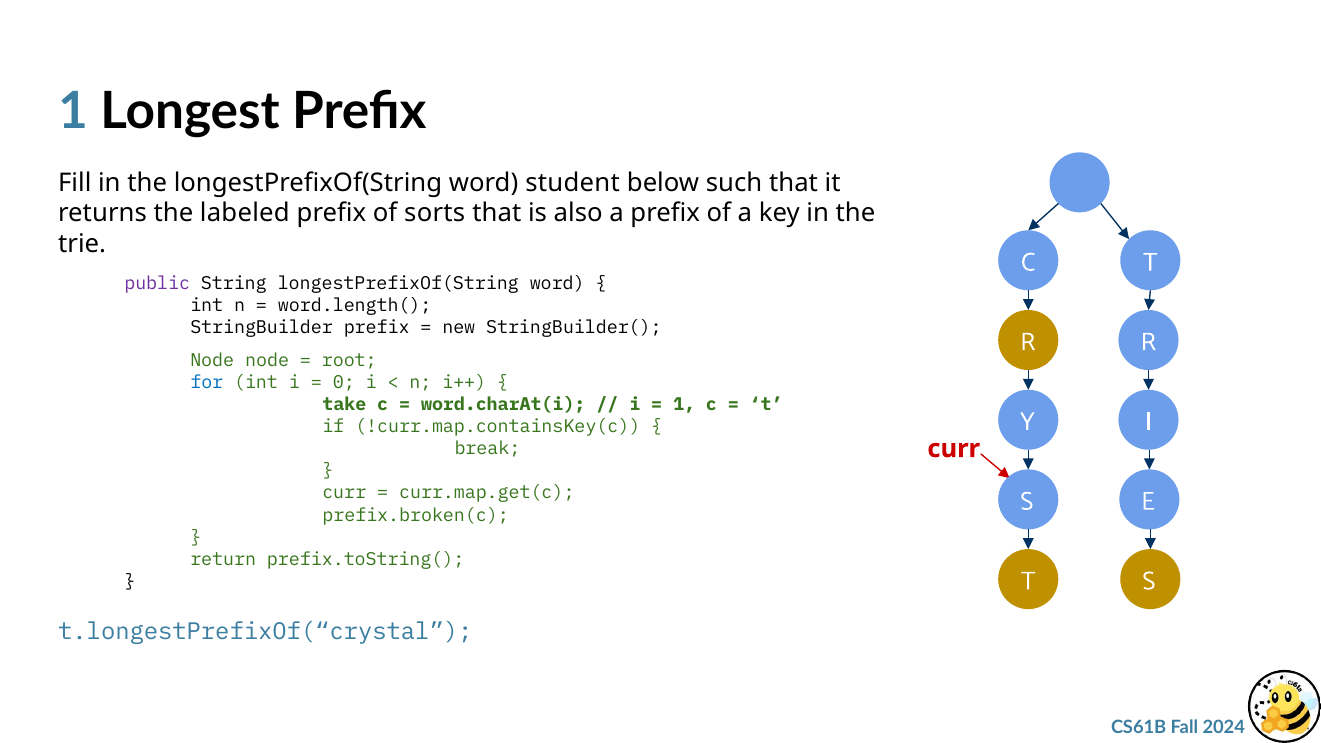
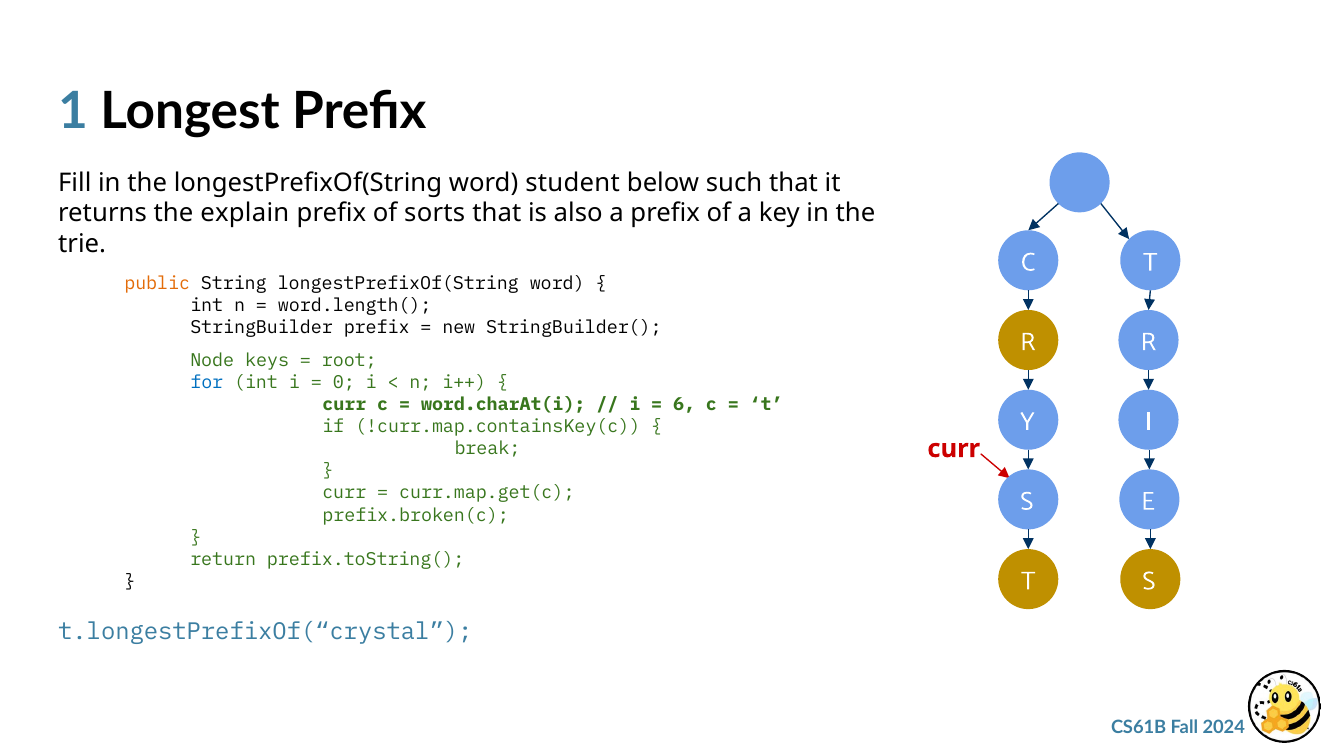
labeled: labeled -> explain
public colour: purple -> orange
Node node: node -> keys
take at (344, 405): take -> curr
1 at (684, 405): 1 -> 6
